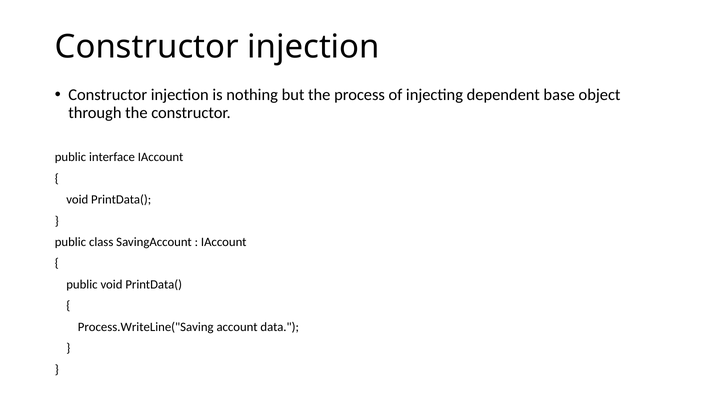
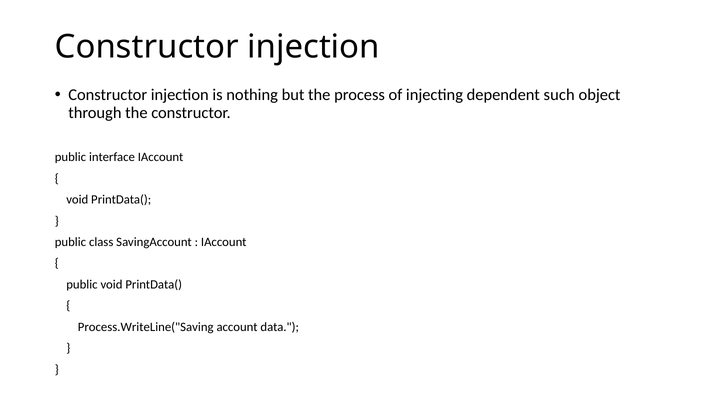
base: base -> such
